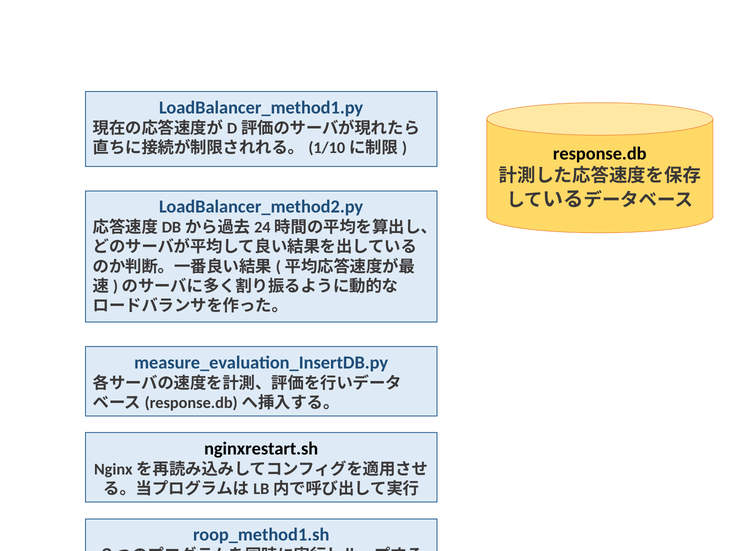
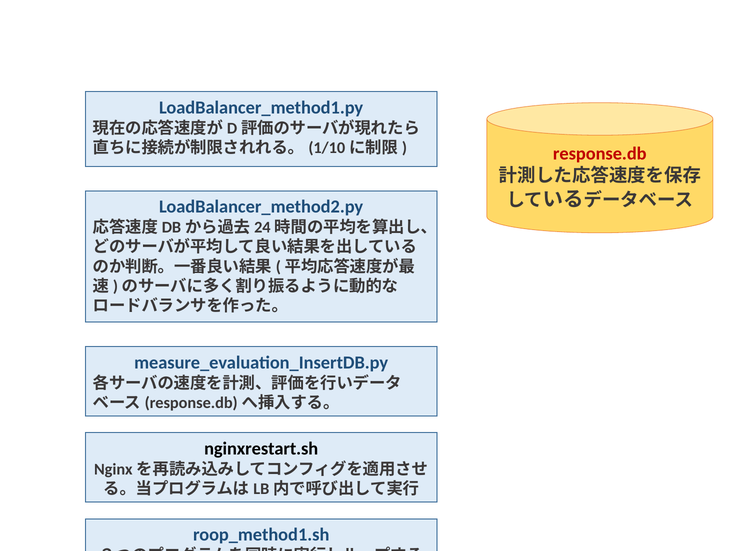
response.db colour: black -> red
